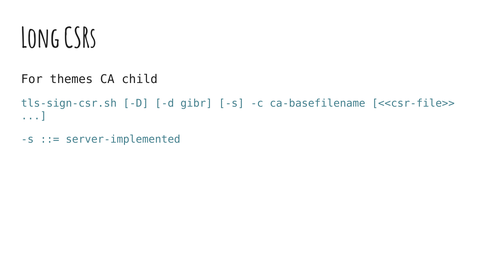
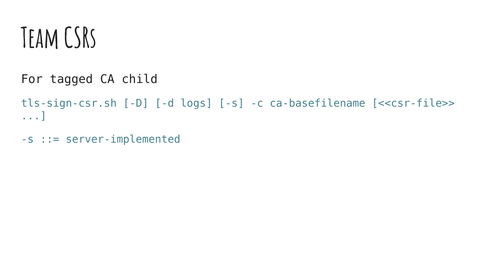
Long: Long -> Team
themes: themes -> tagged
gibr: gibr -> logs
